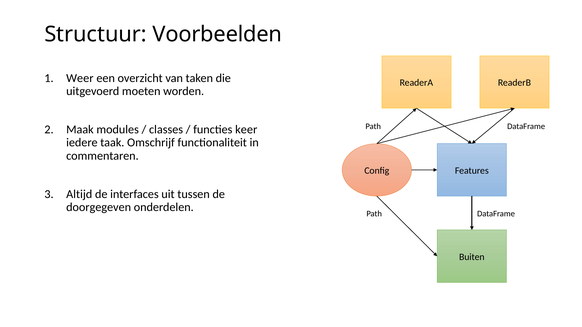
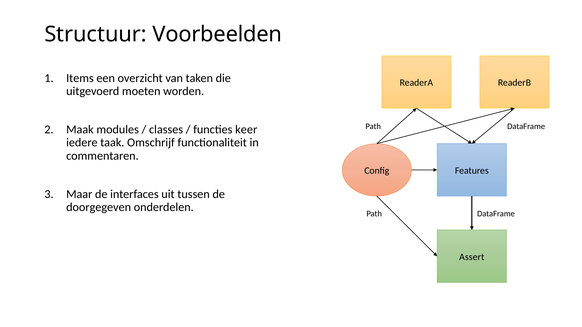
Weer: Weer -> Items
Altijd: Altijd -> Maar
Buiten: Buiten -> Assert
